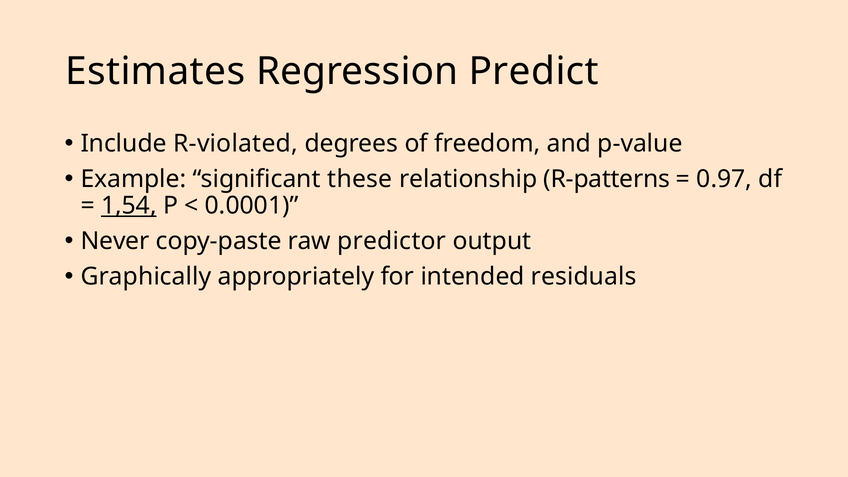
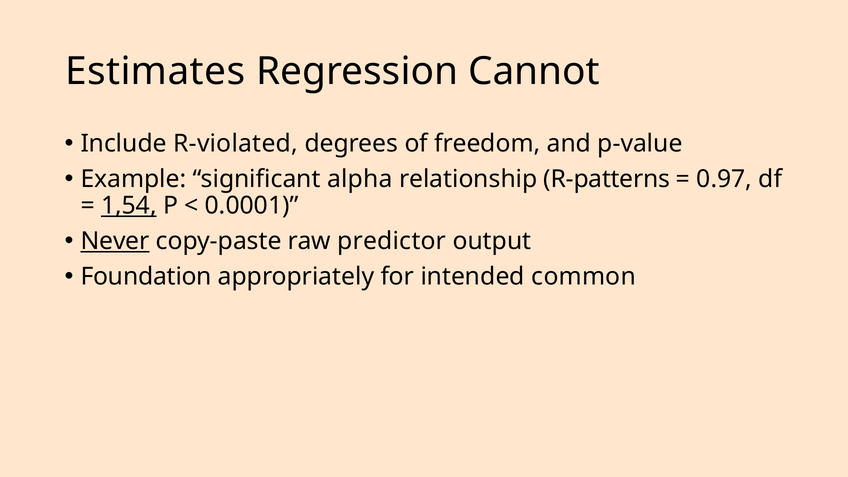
Predict: Predict -> Cannot
these: these -> alpha
Never underline: none -> present
Graphically: Graphically -> Foundation
residuals: residuals -> common
